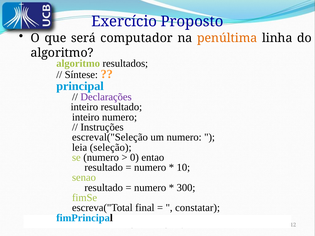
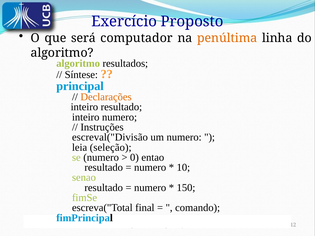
Declarações colour: purple -> orange
escreval("Seleção: escreval("Seleção -> escreval("Divisão
300: 300 -> 150
constatar: constatar -> comando
